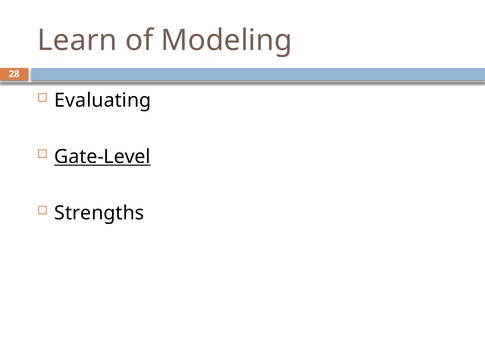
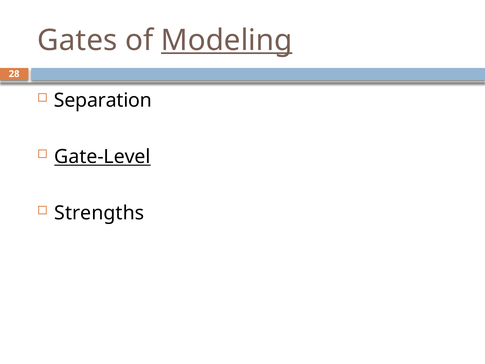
Learn: Learn -> Gates
Modeling underline: none -> present
Evaluating: Evaluating -> Separation
